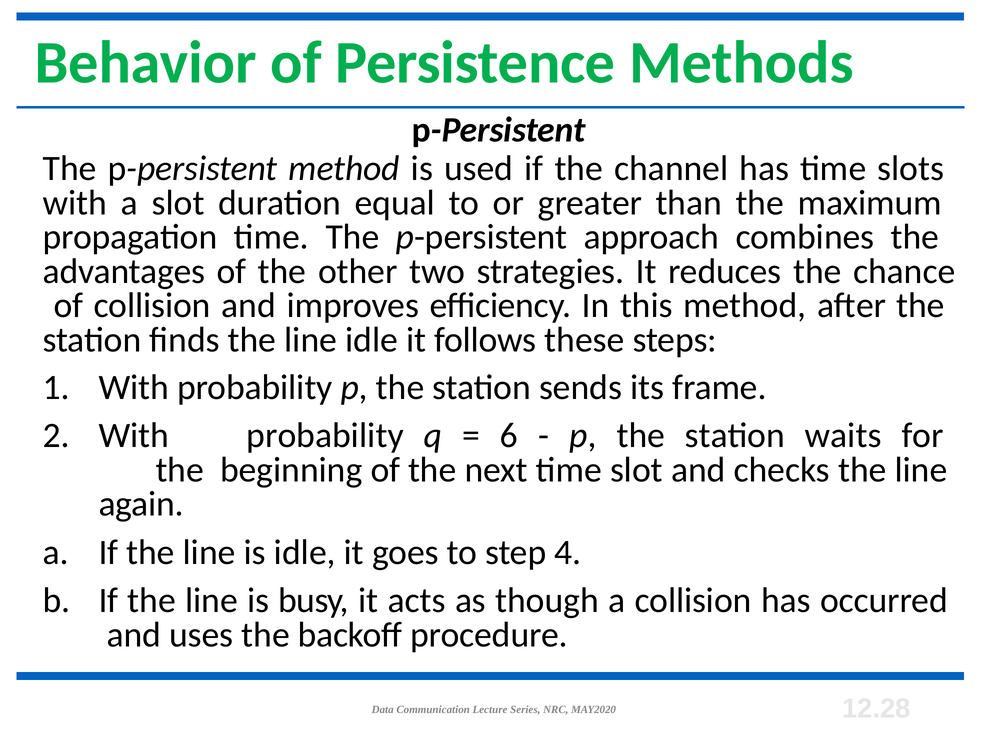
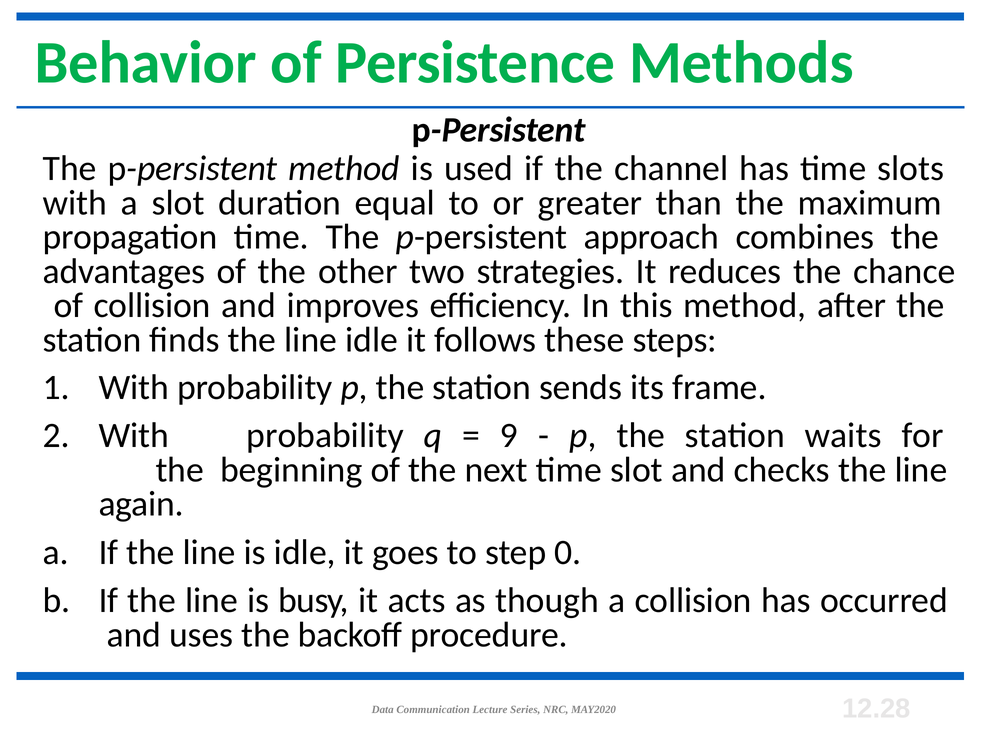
6: 6 -> 9
4: 4 -> 0
